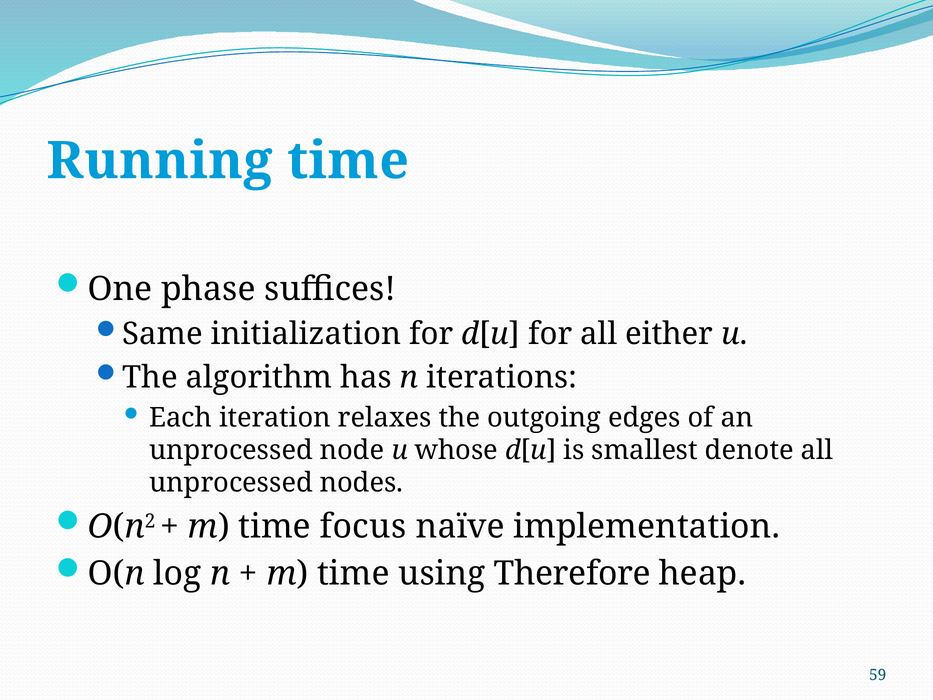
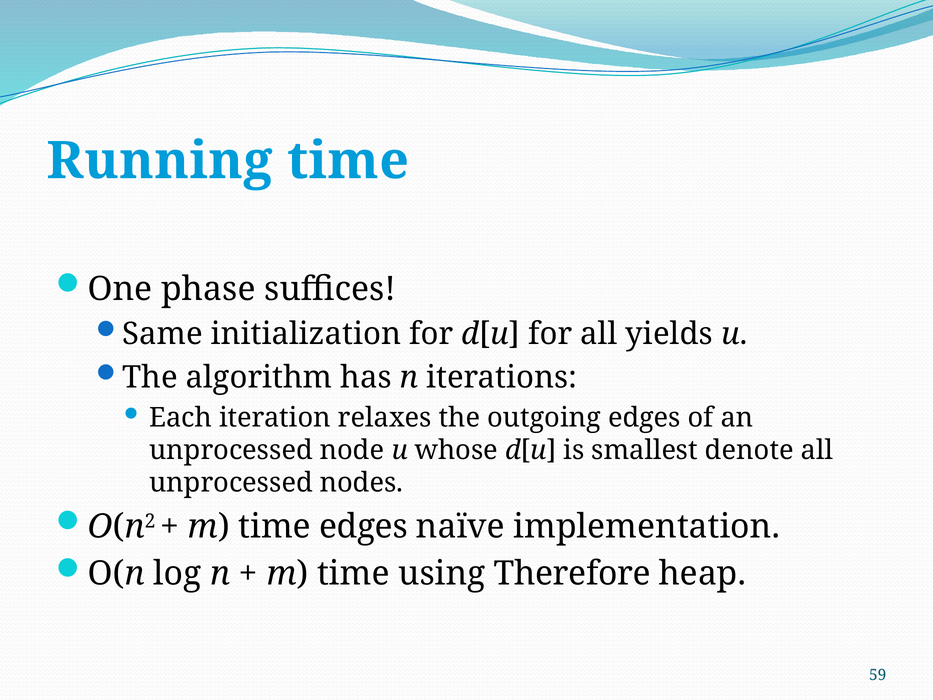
either: either -> yields
time focus: focus -> edges
